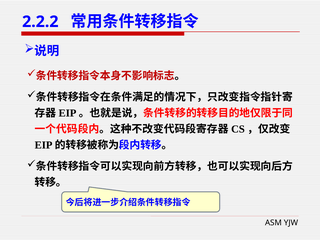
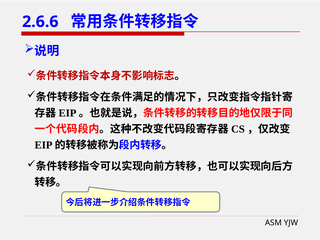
2.2.2: 2.2.2 -> 2.6.6
